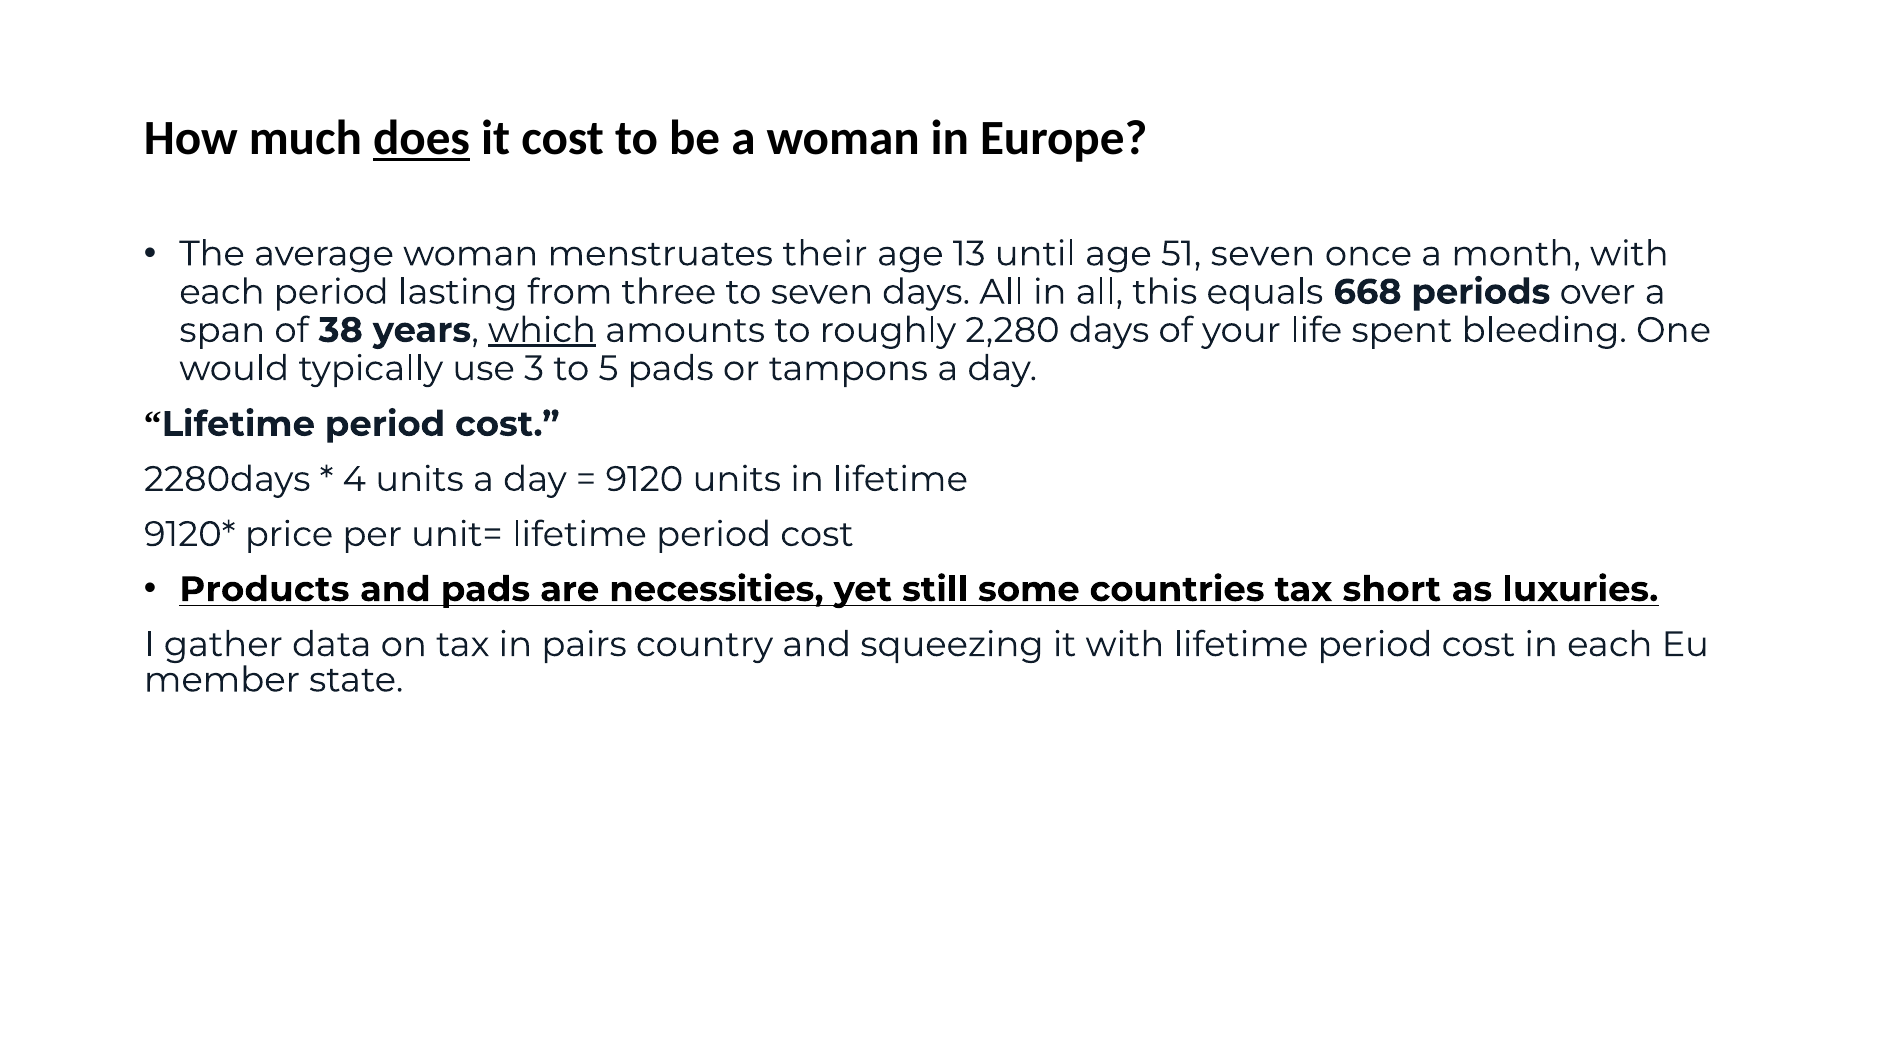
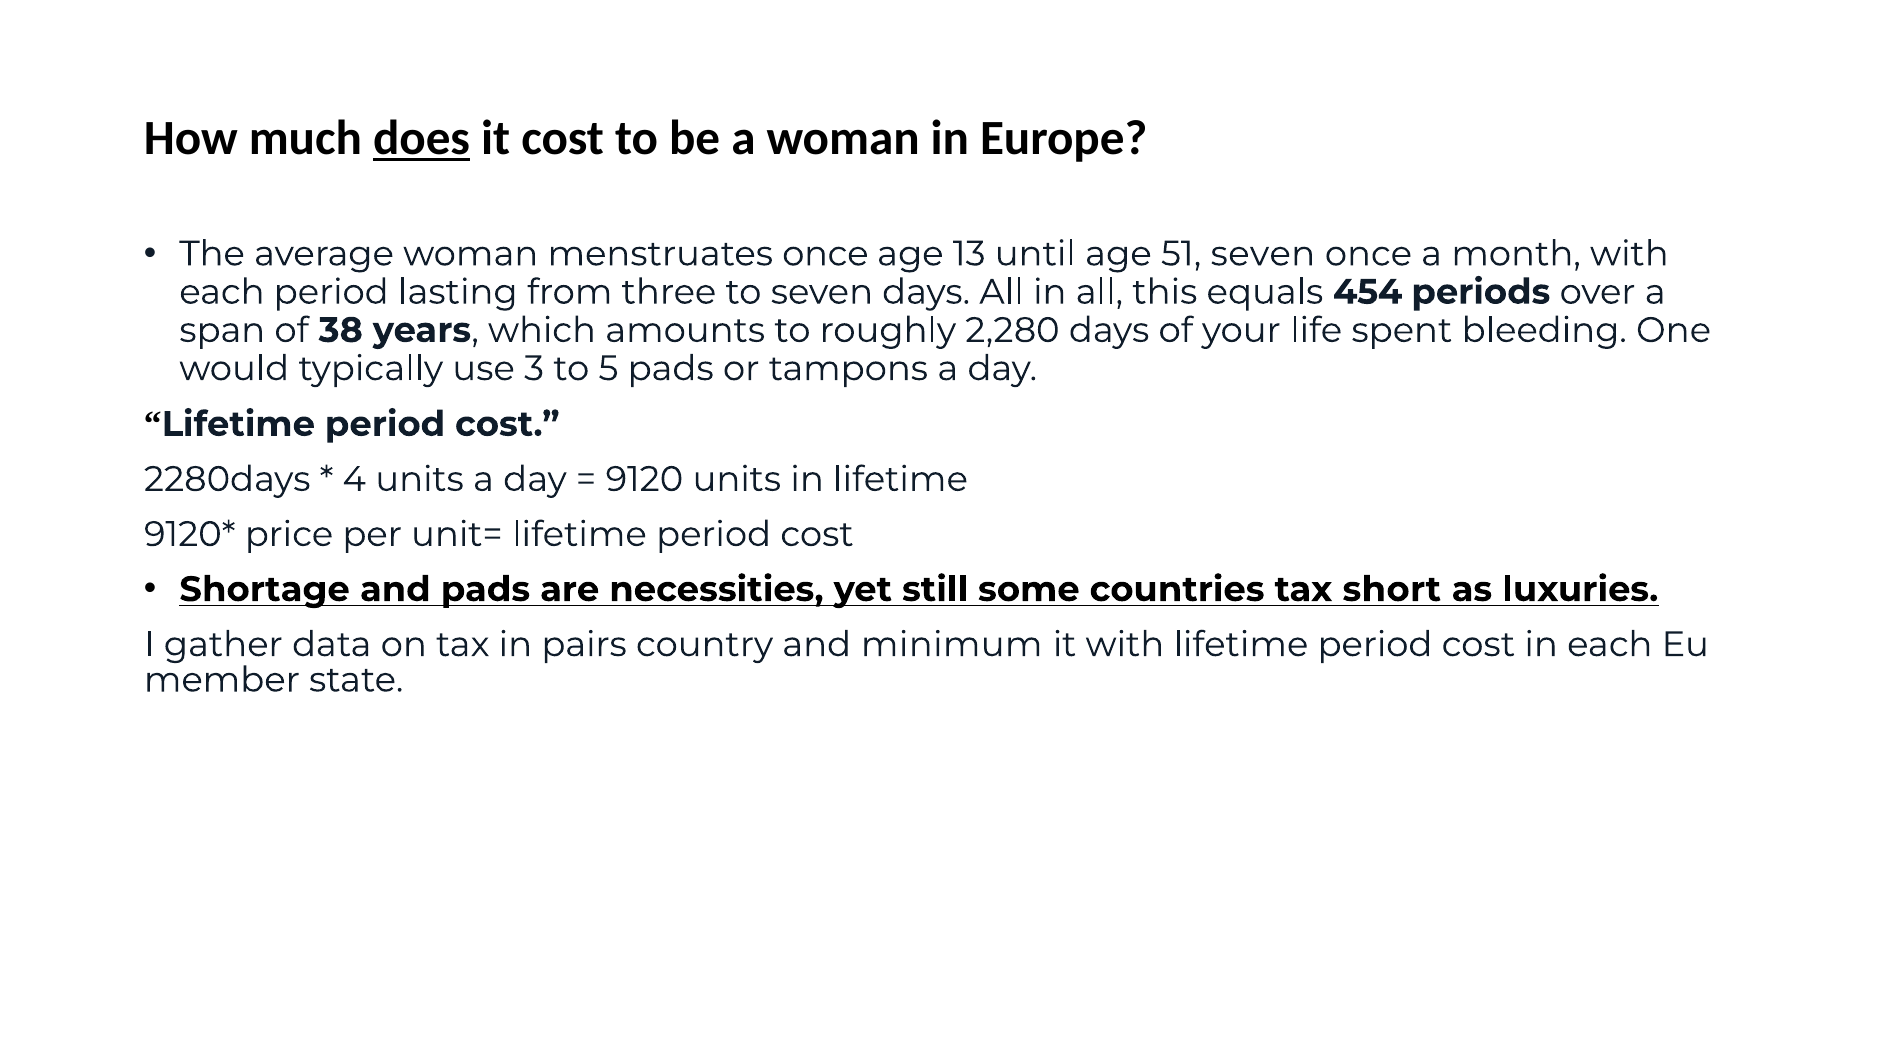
menstruates their: their -> once
668: 668 -> 454
which underline: present -> none
Products: Products -> Shortage
squeezing: squeezing -> minimum
